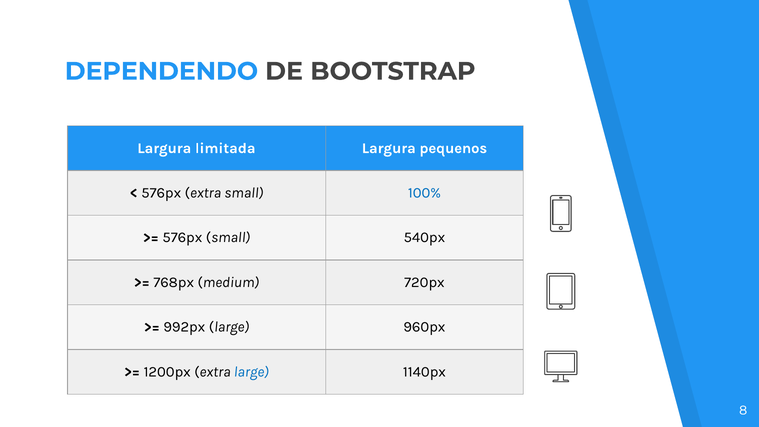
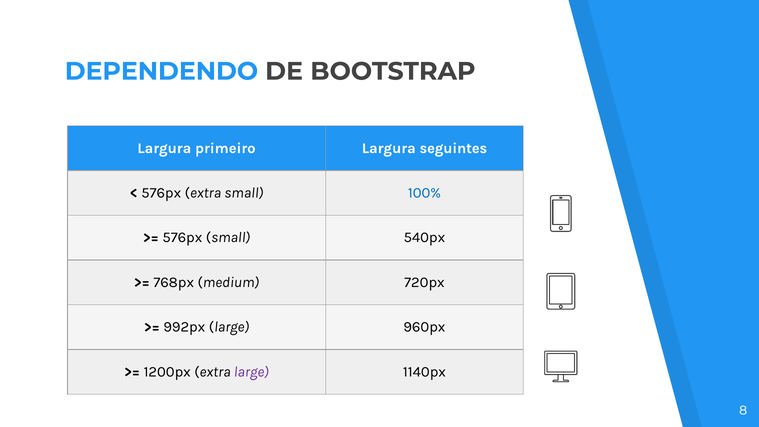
limitada: limitada -> primeiro
pequenos: pequenos -> seguintes
large at (251, 372) colour: blue -> purple
